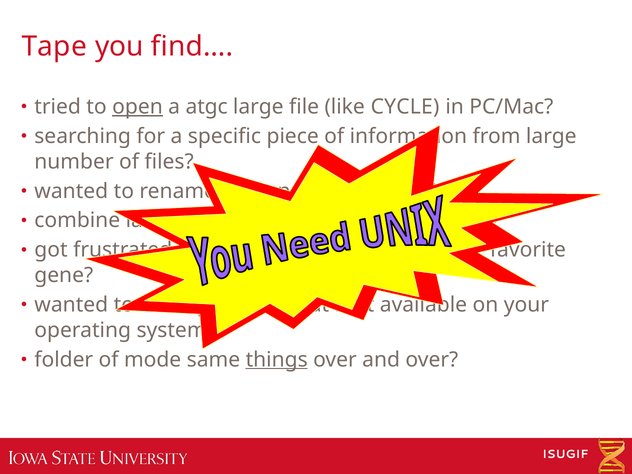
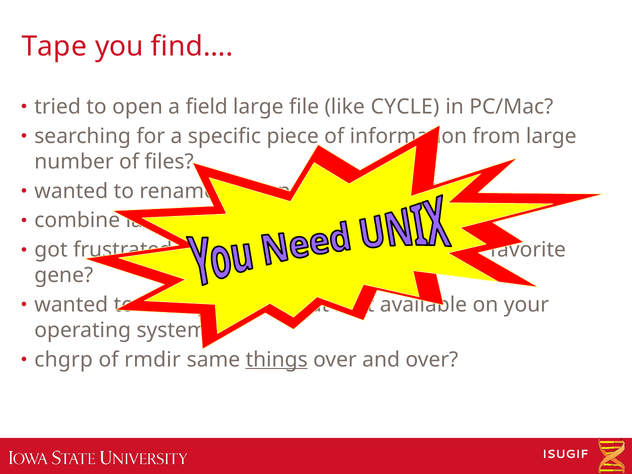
open underline: present -> none
atgc: atgc -> field
folder: folder -> chgrp
mode: mode -> rmdir
